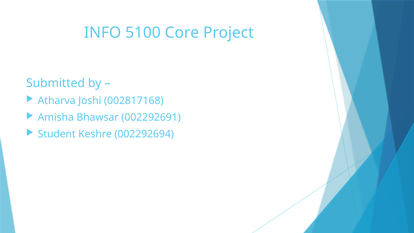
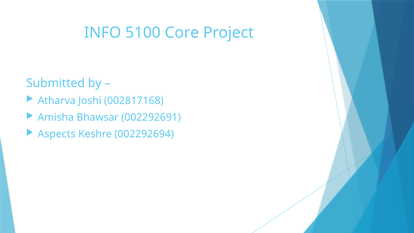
Student: Student -> Aspects
